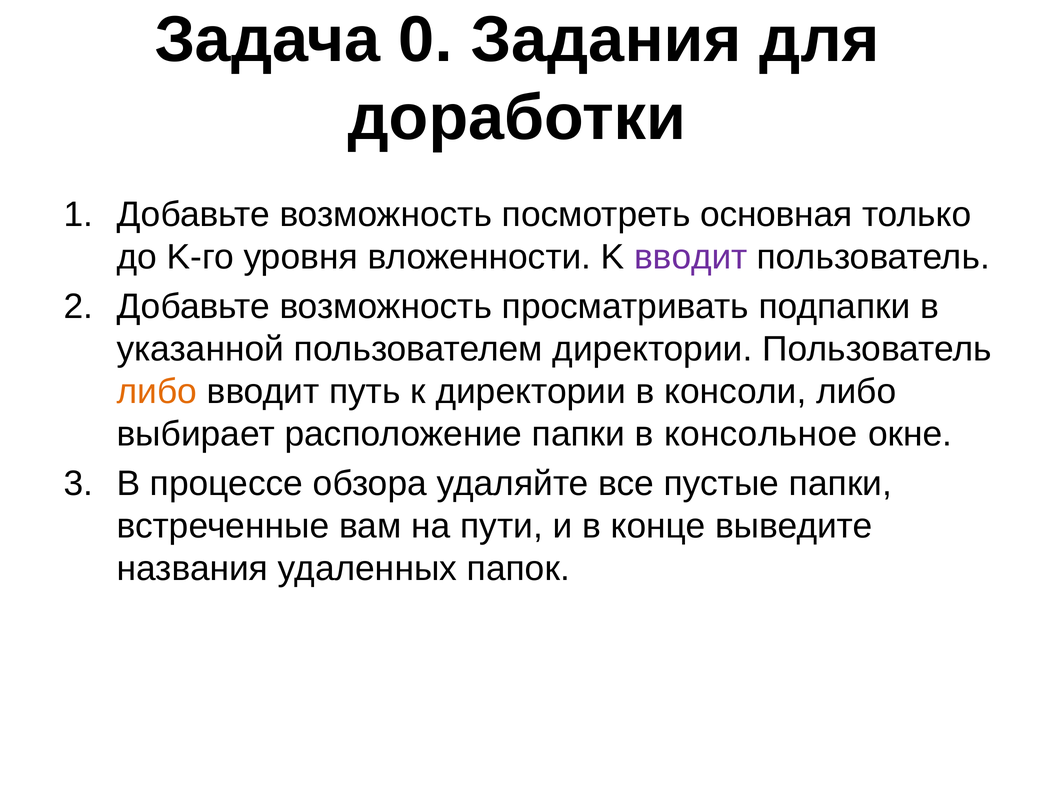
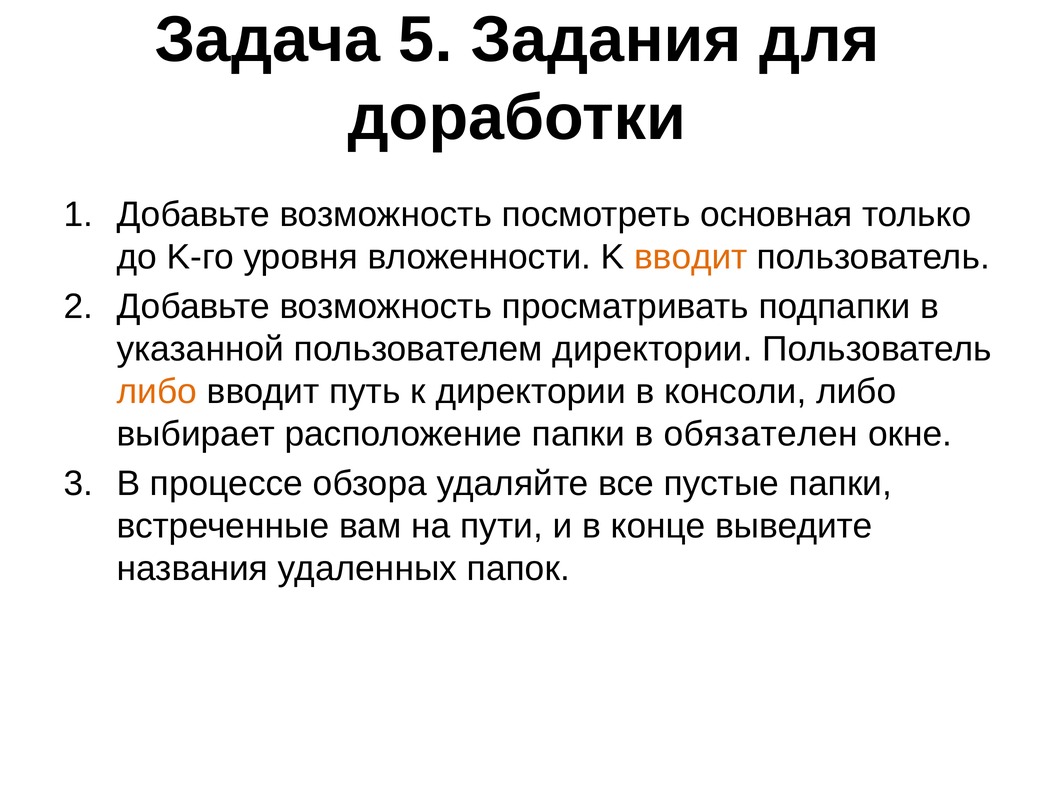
0: 0 -> 5
вводит at (691, 257) colour: purple -> orange
консольное: консольное -> обязателен
